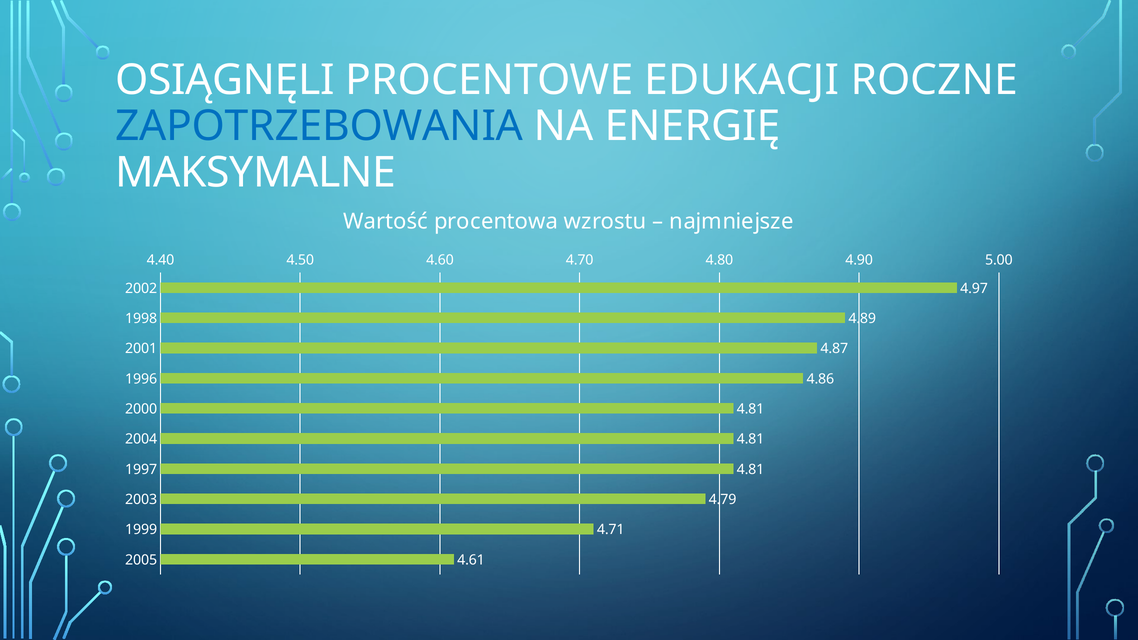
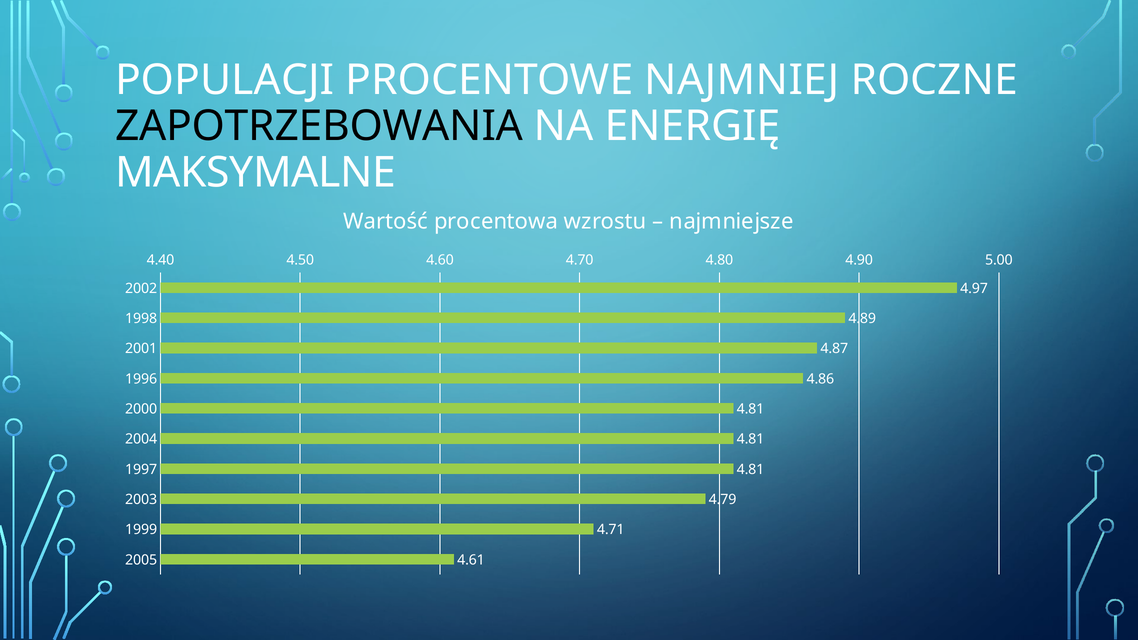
OSIĄGNĘLI: OSIĄGNĘLI -> POPULACJI
EDUKACJI: EDUKACJI -> NAJMNIEJ
ZAPOTRZEBOWANIA colour: blue -> black
